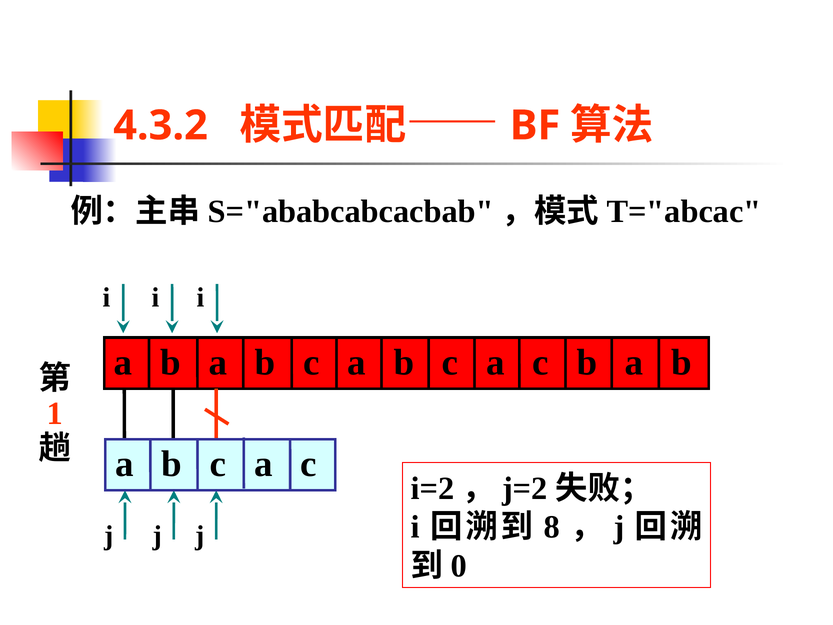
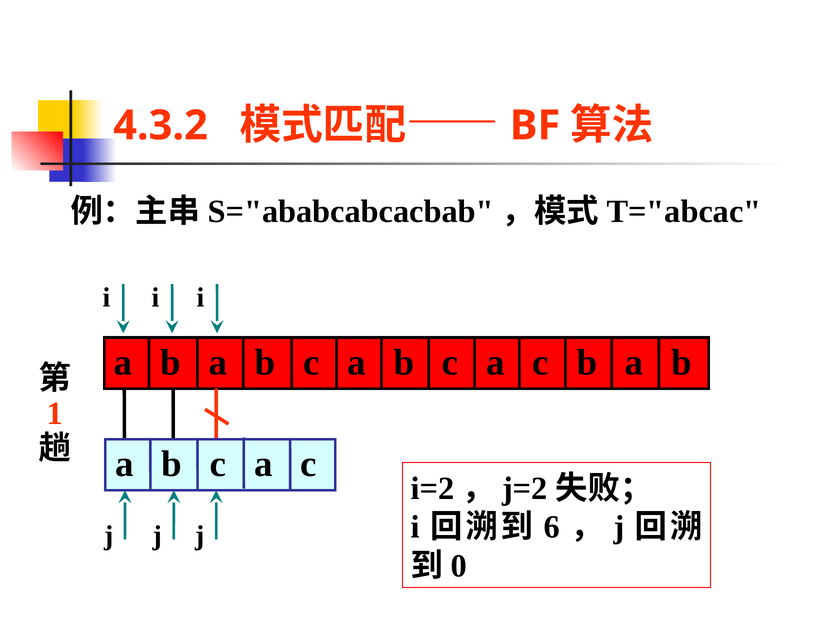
8: 8 -> 6
